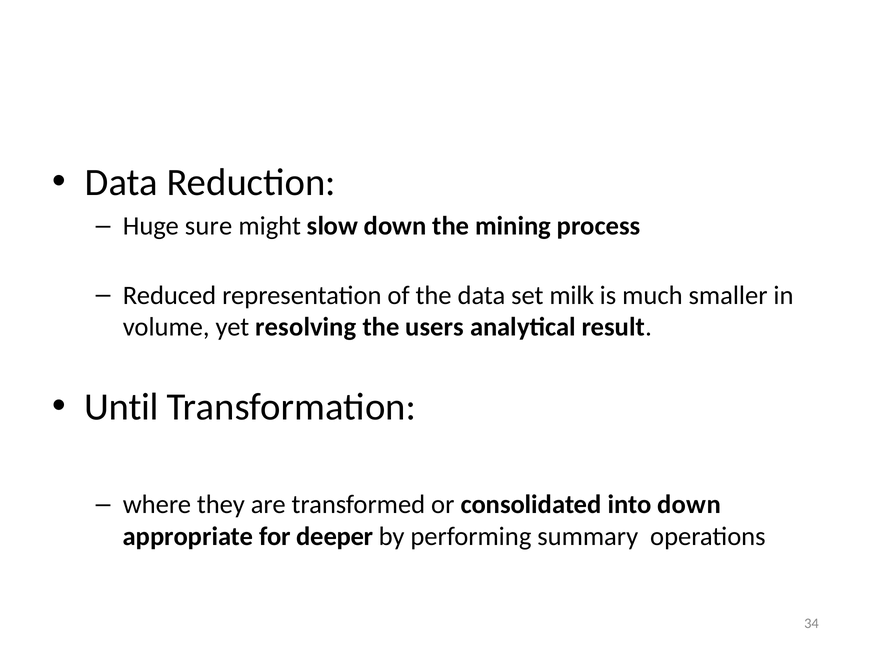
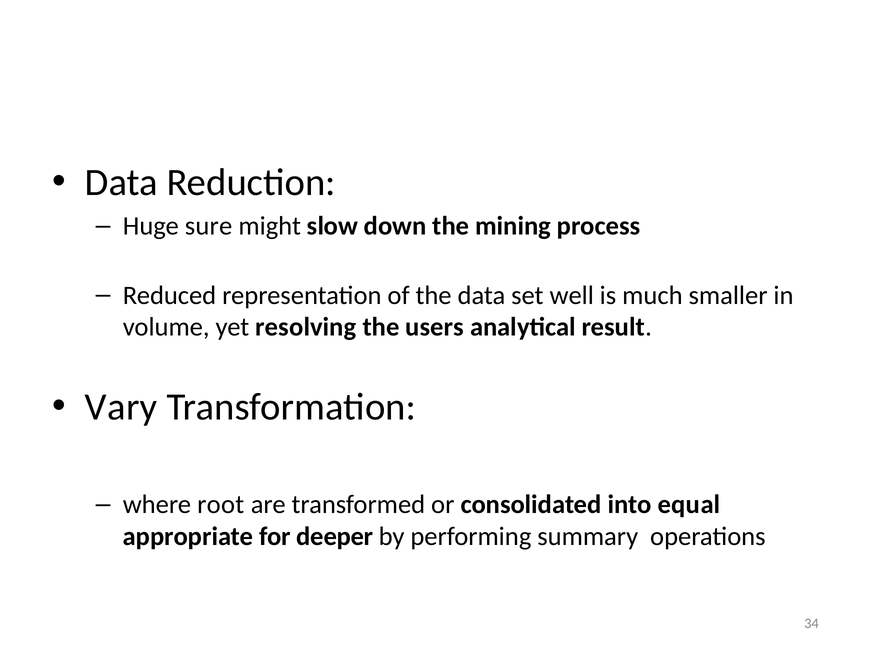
milk: milk -> well
Until: Until -> Vary
they: they -> root
into down: down -> equal
